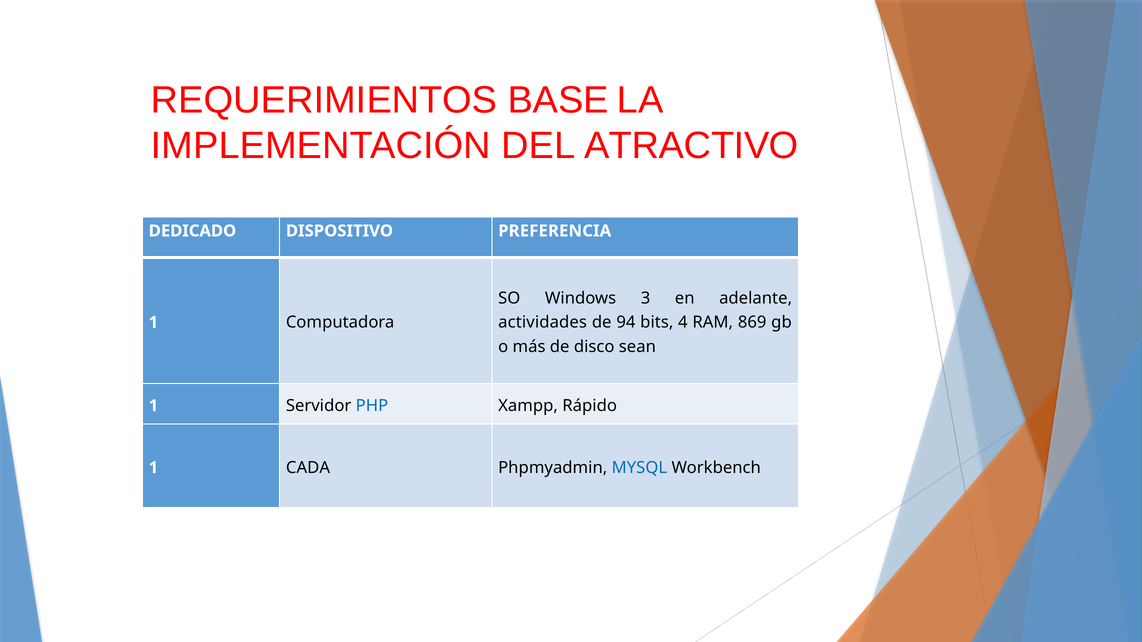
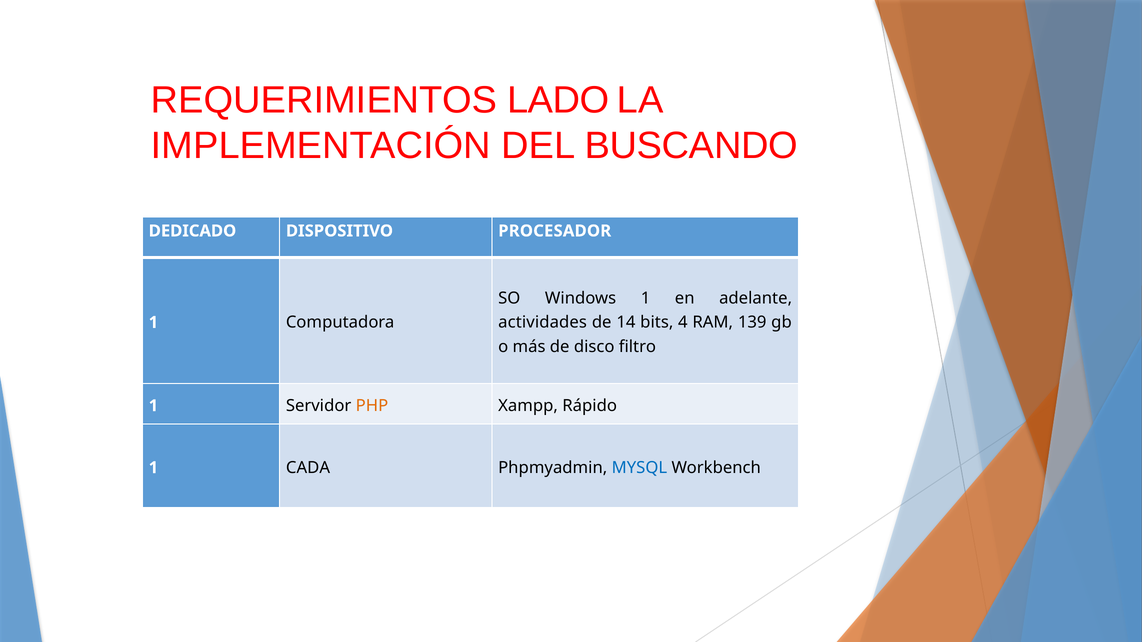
BASE: BASE -> LADO
ATRACTIVO: ATRACTIVO -> BUSCANDO
PREFERENCIA: PREFERENCIA -> PROCESADOR
Windows 3: 3 -> 1
94: 94 -> 14
869: 869 -> 139
sean: sean -> filtro
PHP colour: blue -> orange
